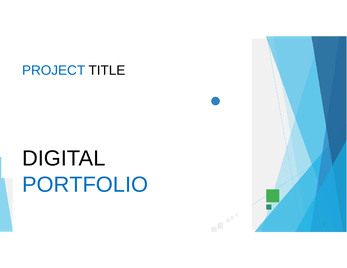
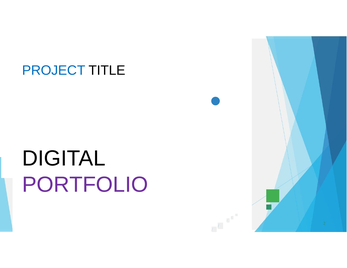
PORTFOLIO colour: blue -> purple
